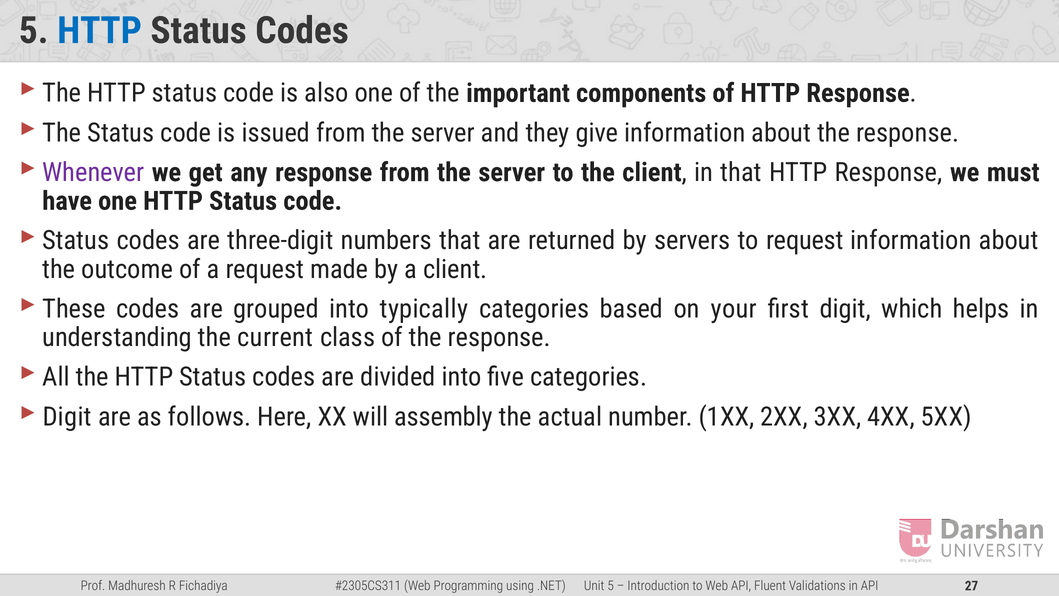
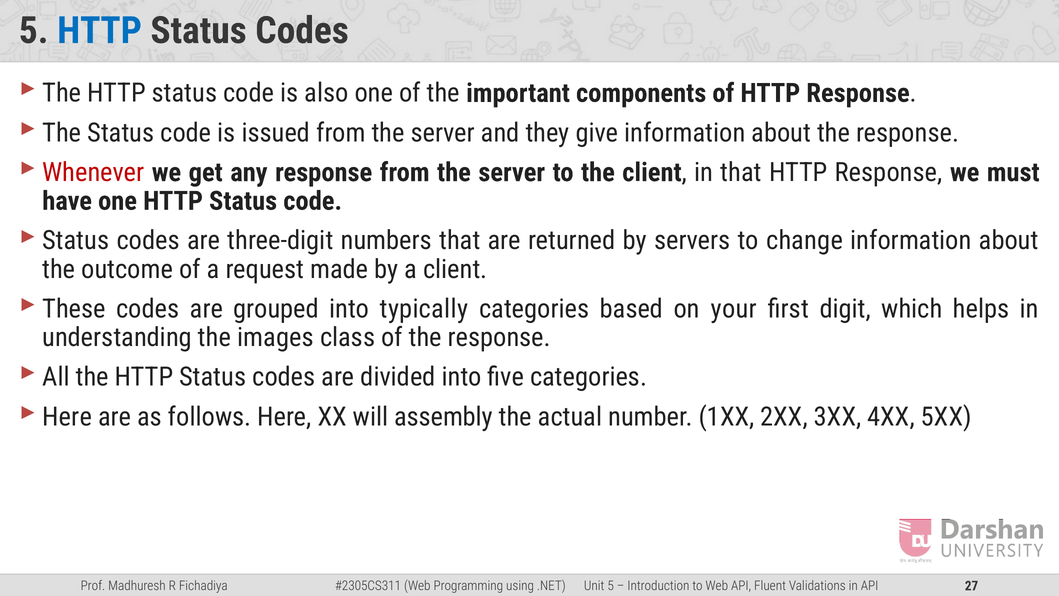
Whenever colour: purple -> red
to request: request -> change
current: current -> images
Digit at (67, 417): Digit -> Here
